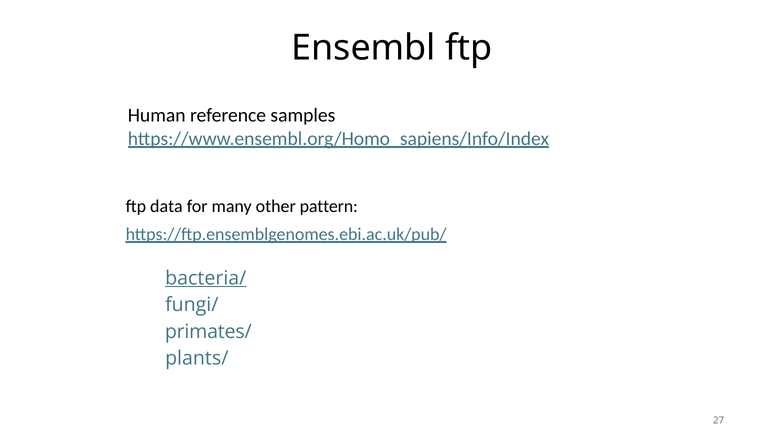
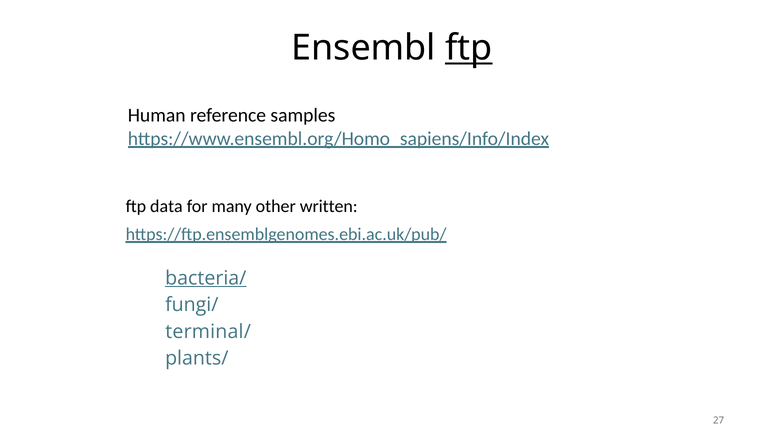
ftp at (469, 48) underline: none -> present
pattern: pattern -> written
primates/: primates/ -> terminal/
